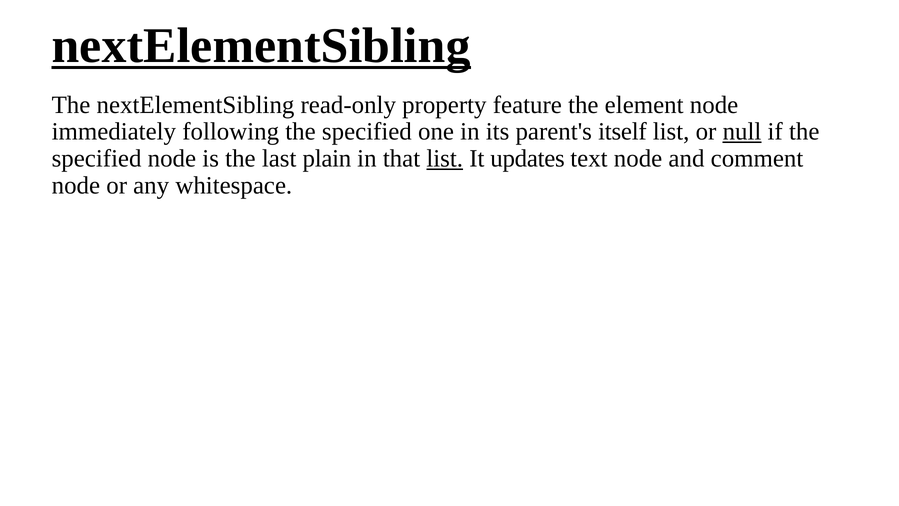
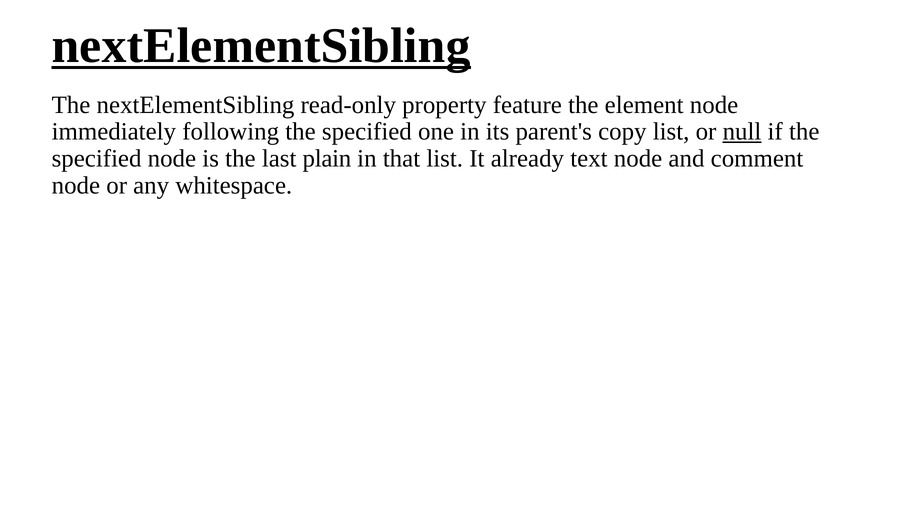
itself: itself -> copy
list at (445, 159) underline: present -> none
updates: updates -> already
